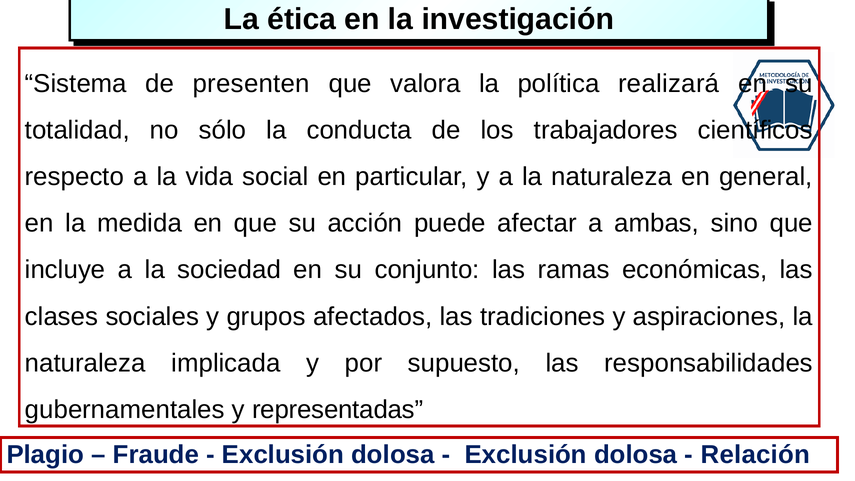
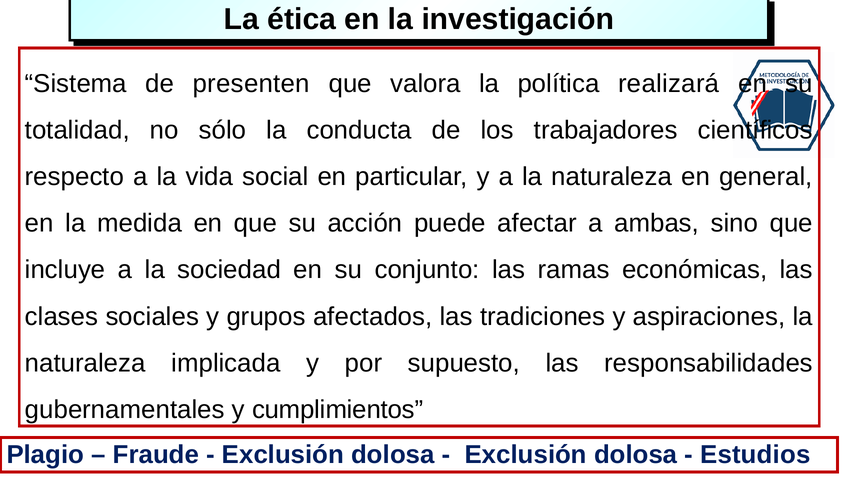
representadas: representadas -> cumplimientos
Relación: Relación -> Estudios
